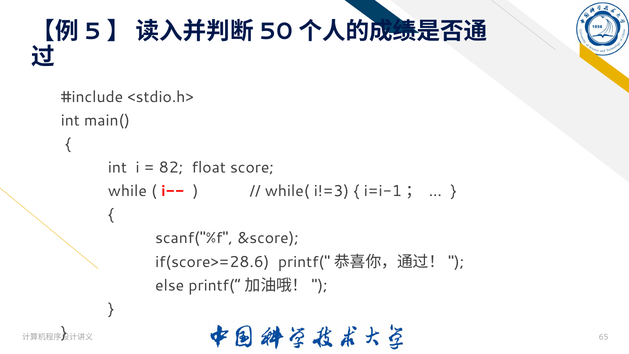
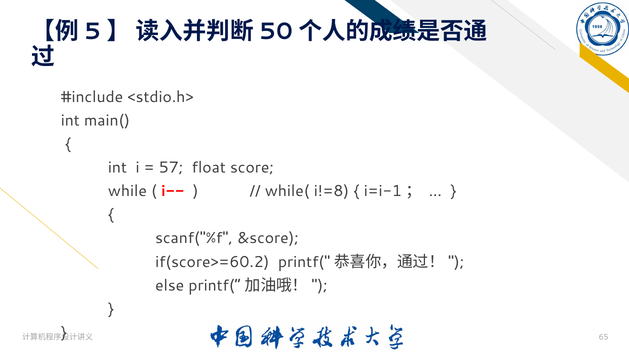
82: 82 -> 57
i!=3: i!=3 -> i!=8
if(score>=28.6: if(score>=28.6 -> if(score>=60.2
